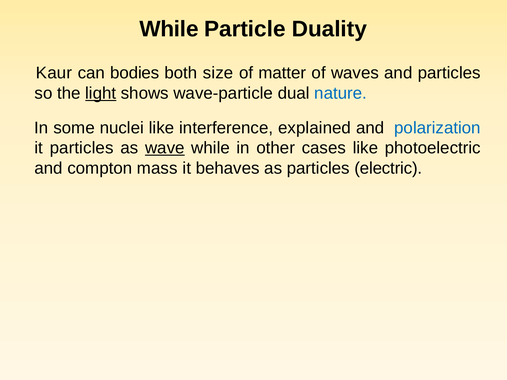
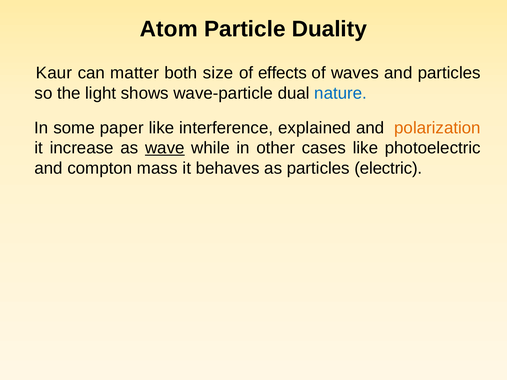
While at (169, 29): While -> Atom
bodies: bodies -> matter
matter: matter -> effects
light underline: present -> none
nuclei: nuclei -> paper
polarization colour: blue -> orange
it particles: particles -> increase
